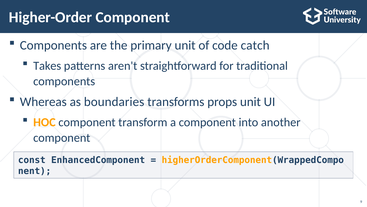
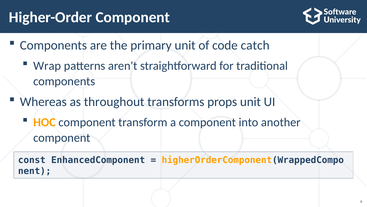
Takes: Takes -> Wrap
boundaries: boundaries -> throughout
